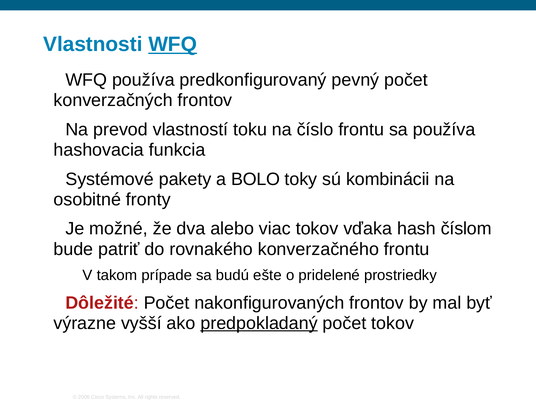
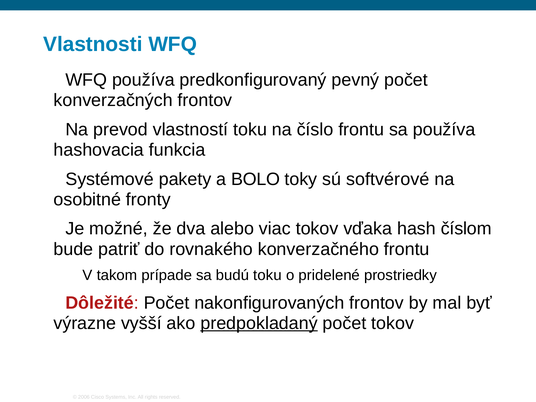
WFQ at (173, 44) underline: present -> none
kombinácii: kombinácii -> softvérové
budú ešte: ešte -> toku
